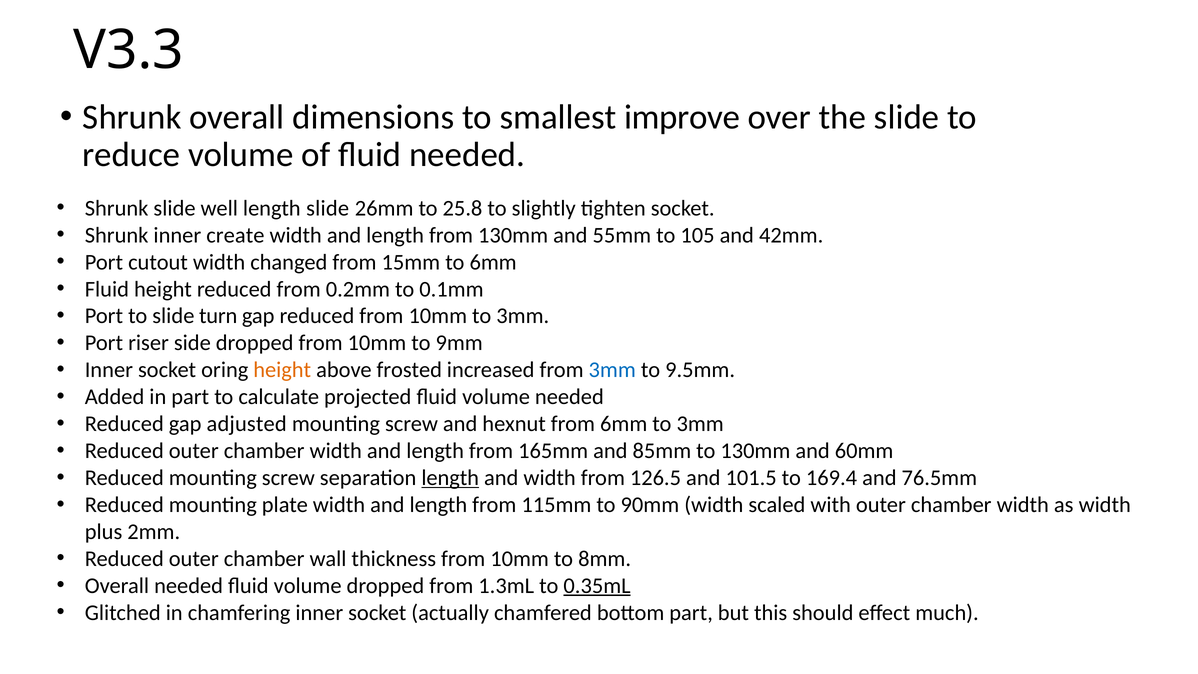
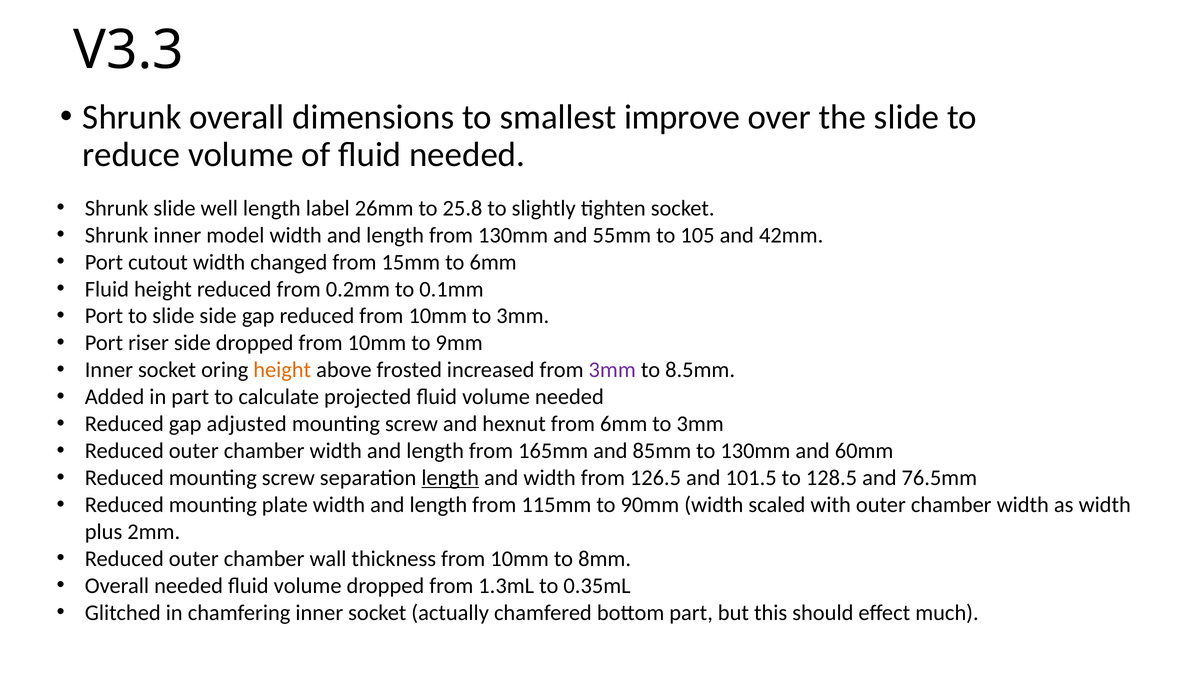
length slide: slide -> label
create: create -> model
slide turn: turn -> side
3mm at (612, 370) colour: blue -> purple
9.5mm: 9.5mm -> 8.5mm
169.4: 169.4 -> 128.5
0.35mL underline: present -> none
